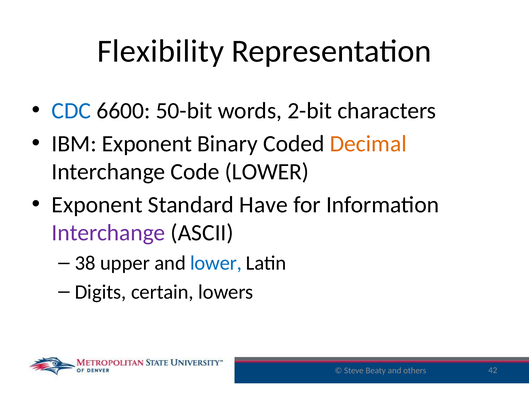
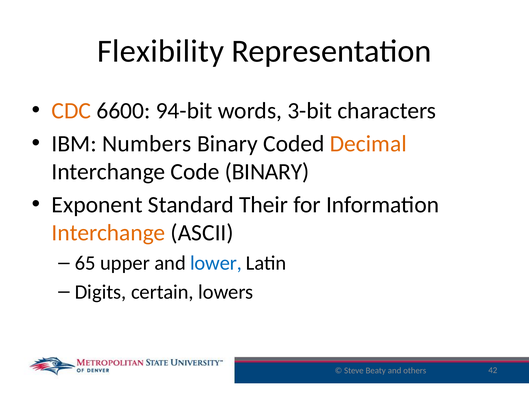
CDC colour: blue -> orange
50-bit: 50-bit -> 94-bit
2-bit: 2-bit -> 3-bit
IBM Exponent: Exponent -> Numbers
Code LOWER: LOWER -> BINARY
Have: Have -> Their
Interchange at (108, 233) colour: purple -> orange
38: 38 -> 65
